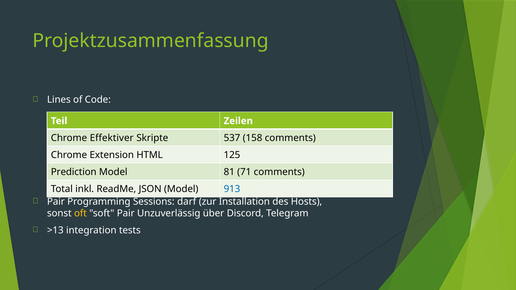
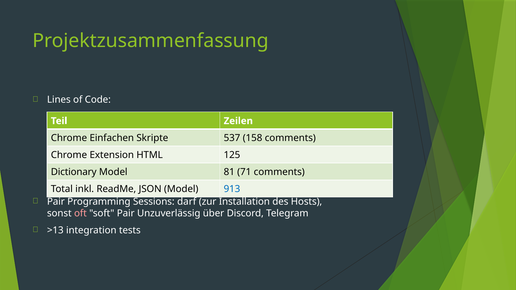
Effektiver: Effektiver -> Einfachen
Prediction: Prediction -> Dictionary
oft colour: yellow -> pink
